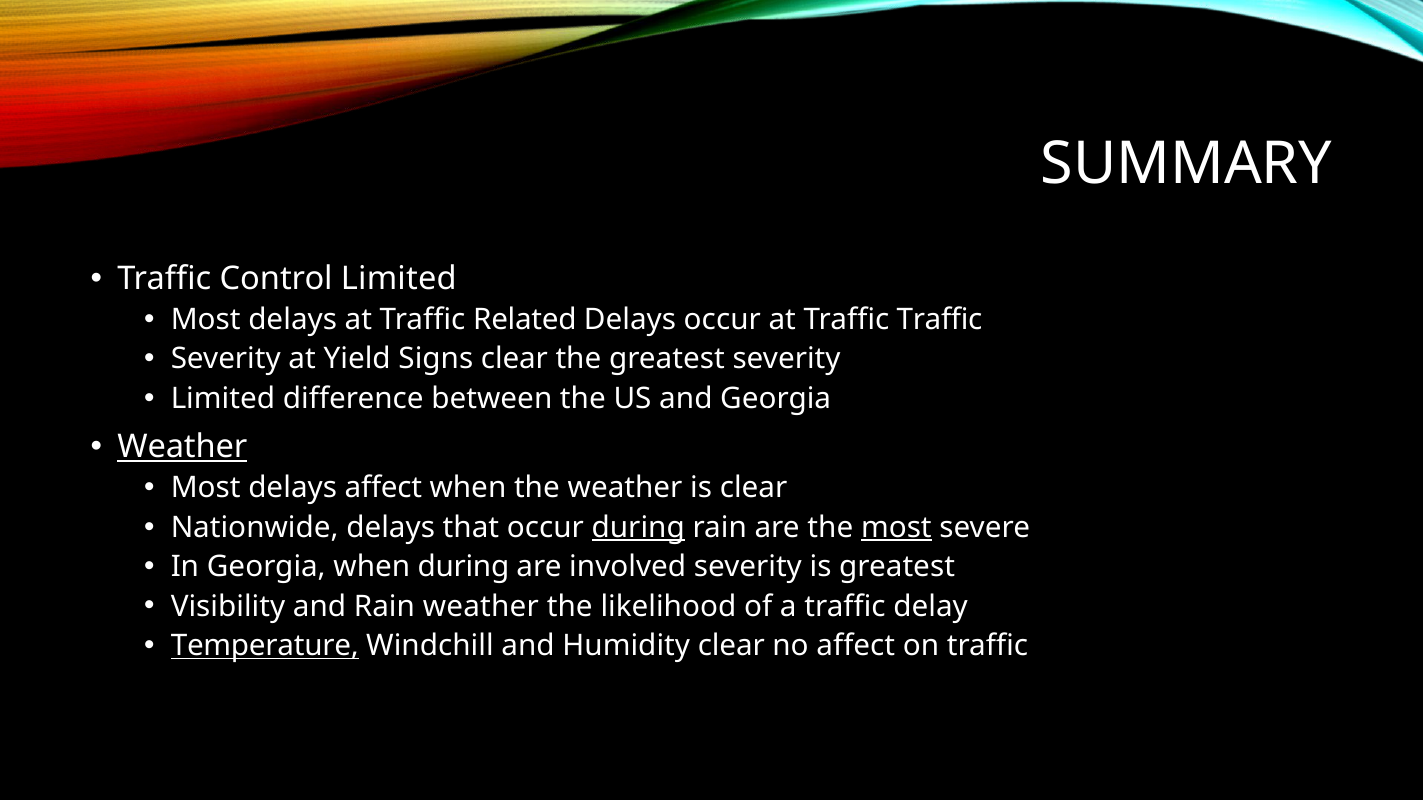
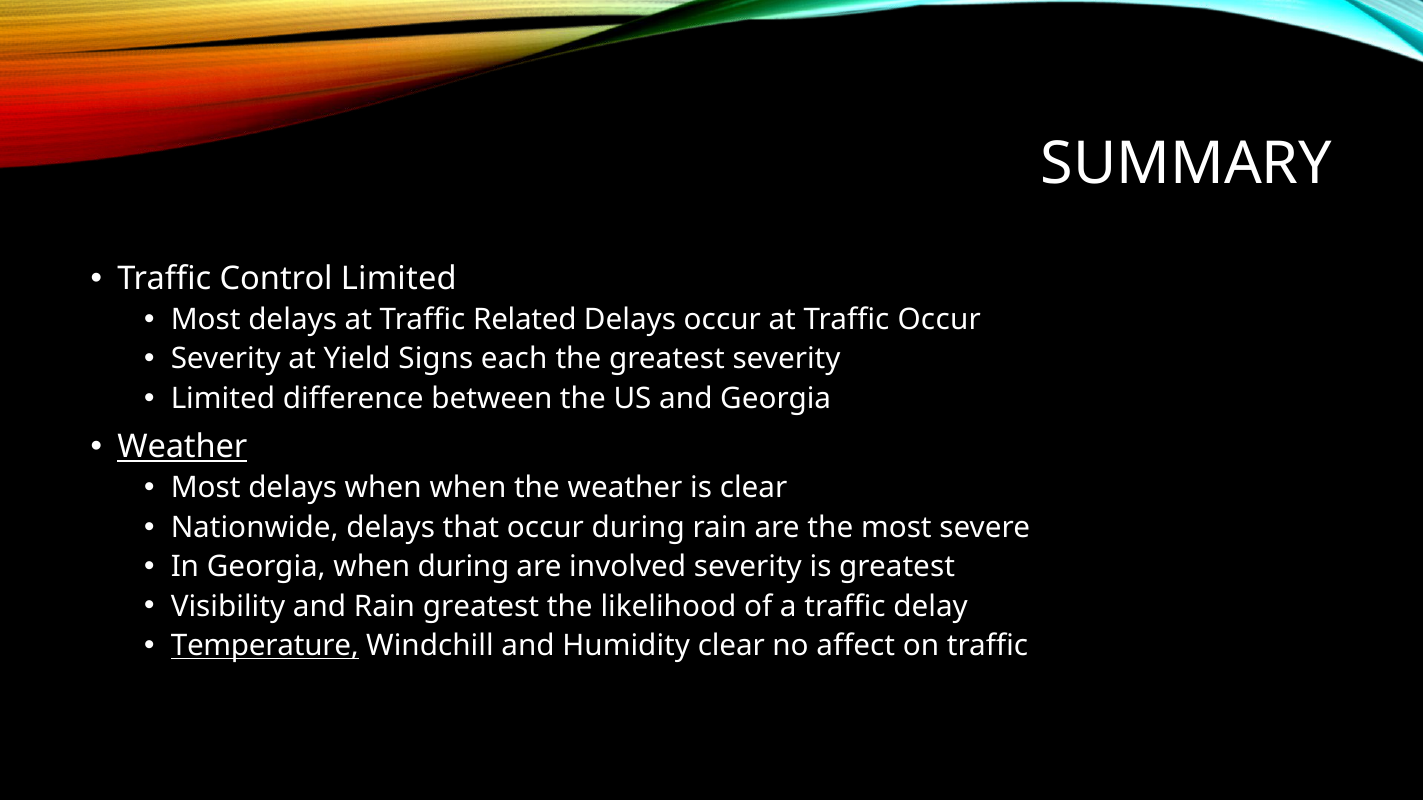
Traffic Traffic: Traffic -> Occur
Signs clear: clear -> each
delays affect: affect -> when
during at (638, 528) underline: present -> none
most at (896, 528) underline: present -> none
Rain weather: weather -> greatest
